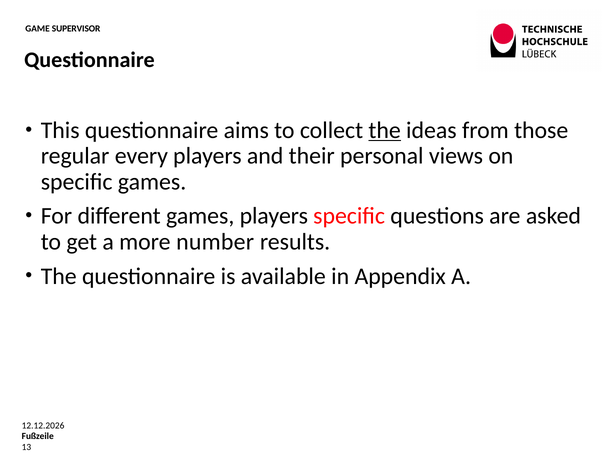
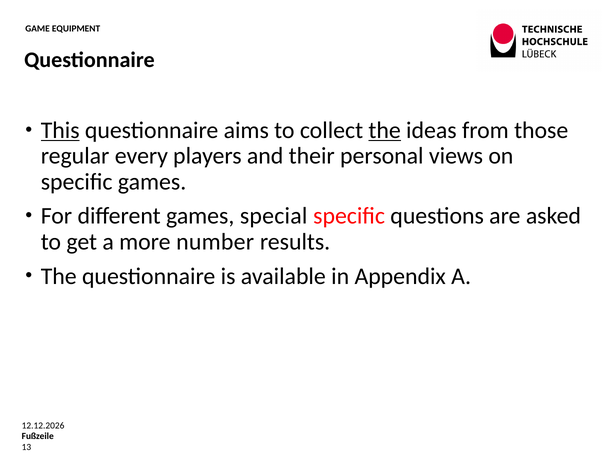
SUPERVISOR: SUPERVISOR -> EQUIPMENT
This underline: none -> present
games players: players -> special
